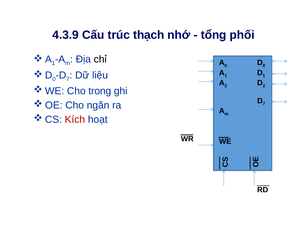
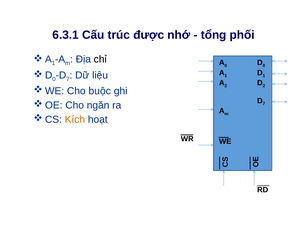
4.3.9: 4.3.9 -> 6.3.1
thạch: thạch -> được
trong: trong -> buộc
Kích colour: red -> orange
